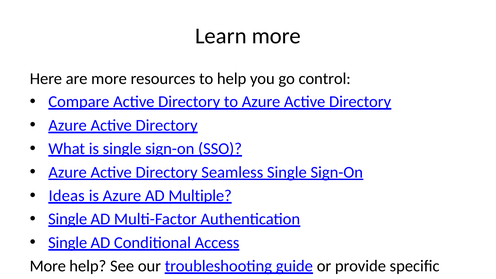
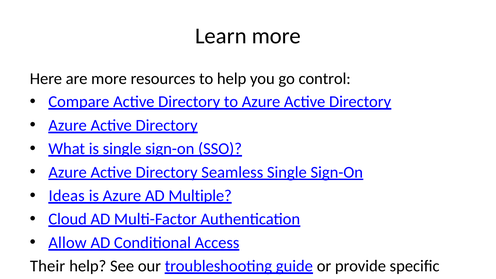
Single at (68, 219): Single -> Cloud
Single at (68, 243): Single -> Allow
More at (48, 266): More -> Their
